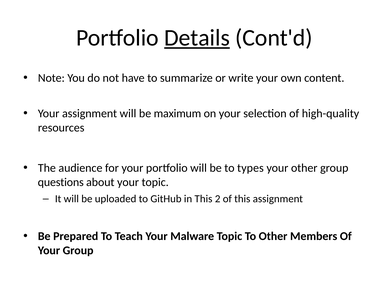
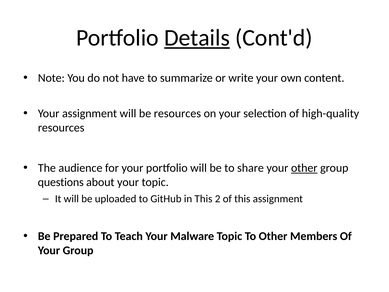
be maximum: maximum -> resources
types: types -> share
other at (304, 168) underline: none -> present
